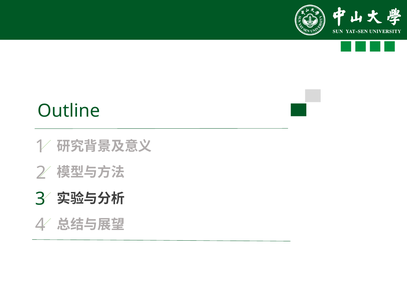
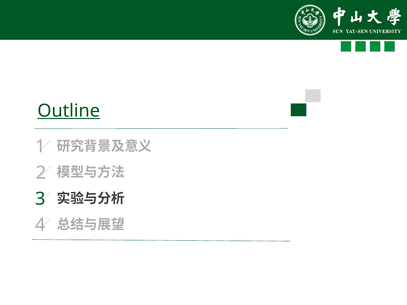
Outline underline: none -> present
